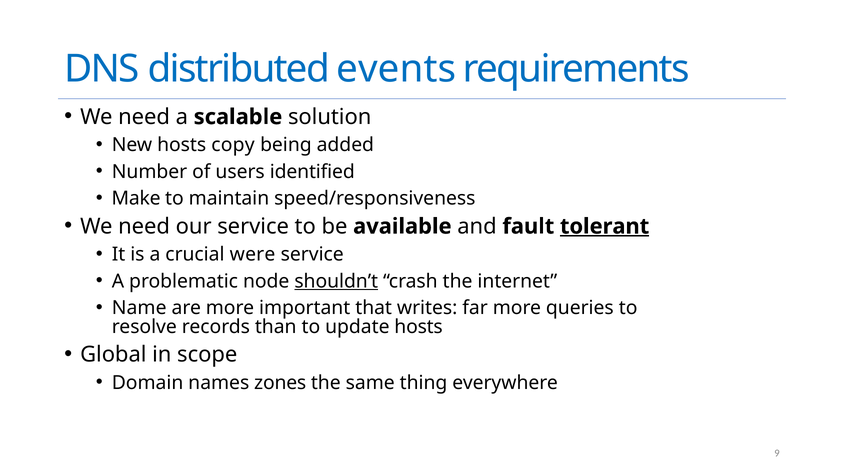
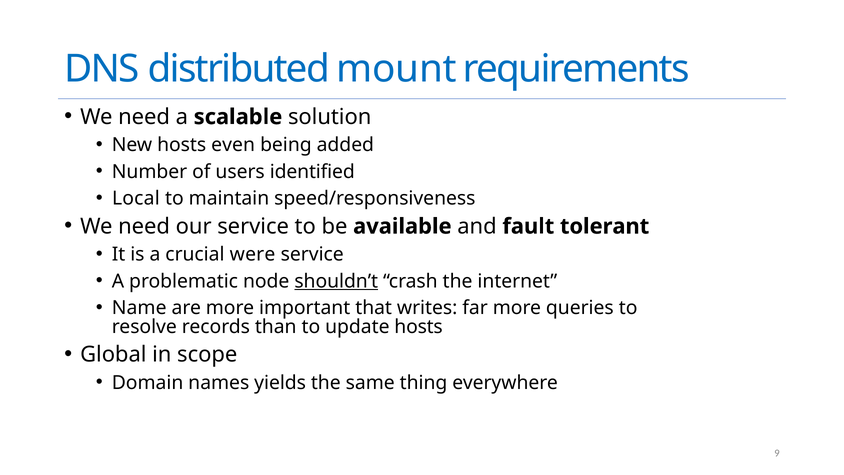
events: events -> mount
copy: copy -> even
Make: Make -> Local
tolerant underline: present -> none
zones: zones -> yields
